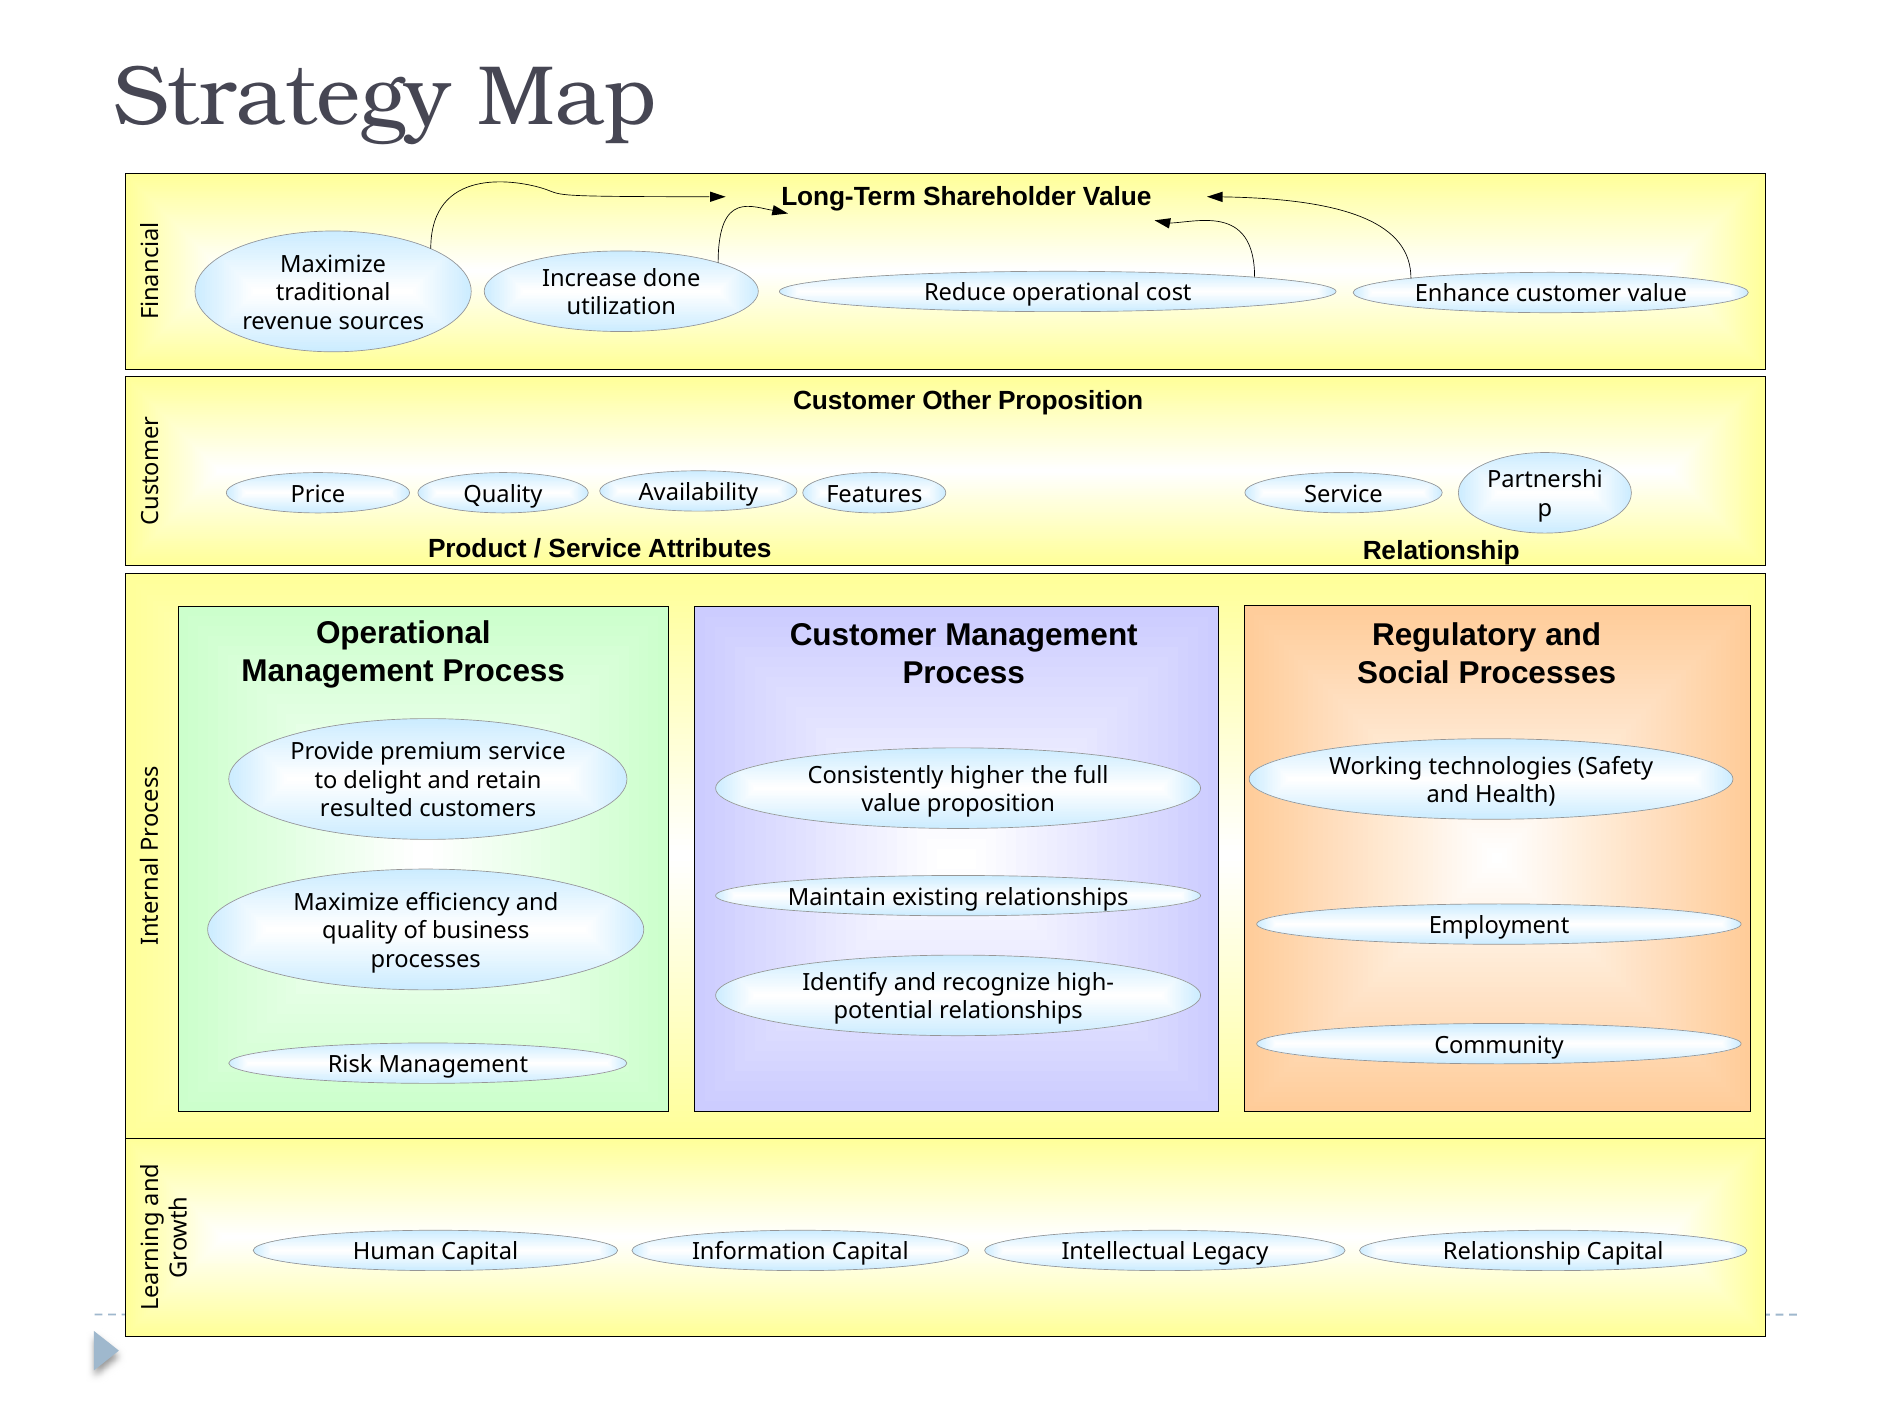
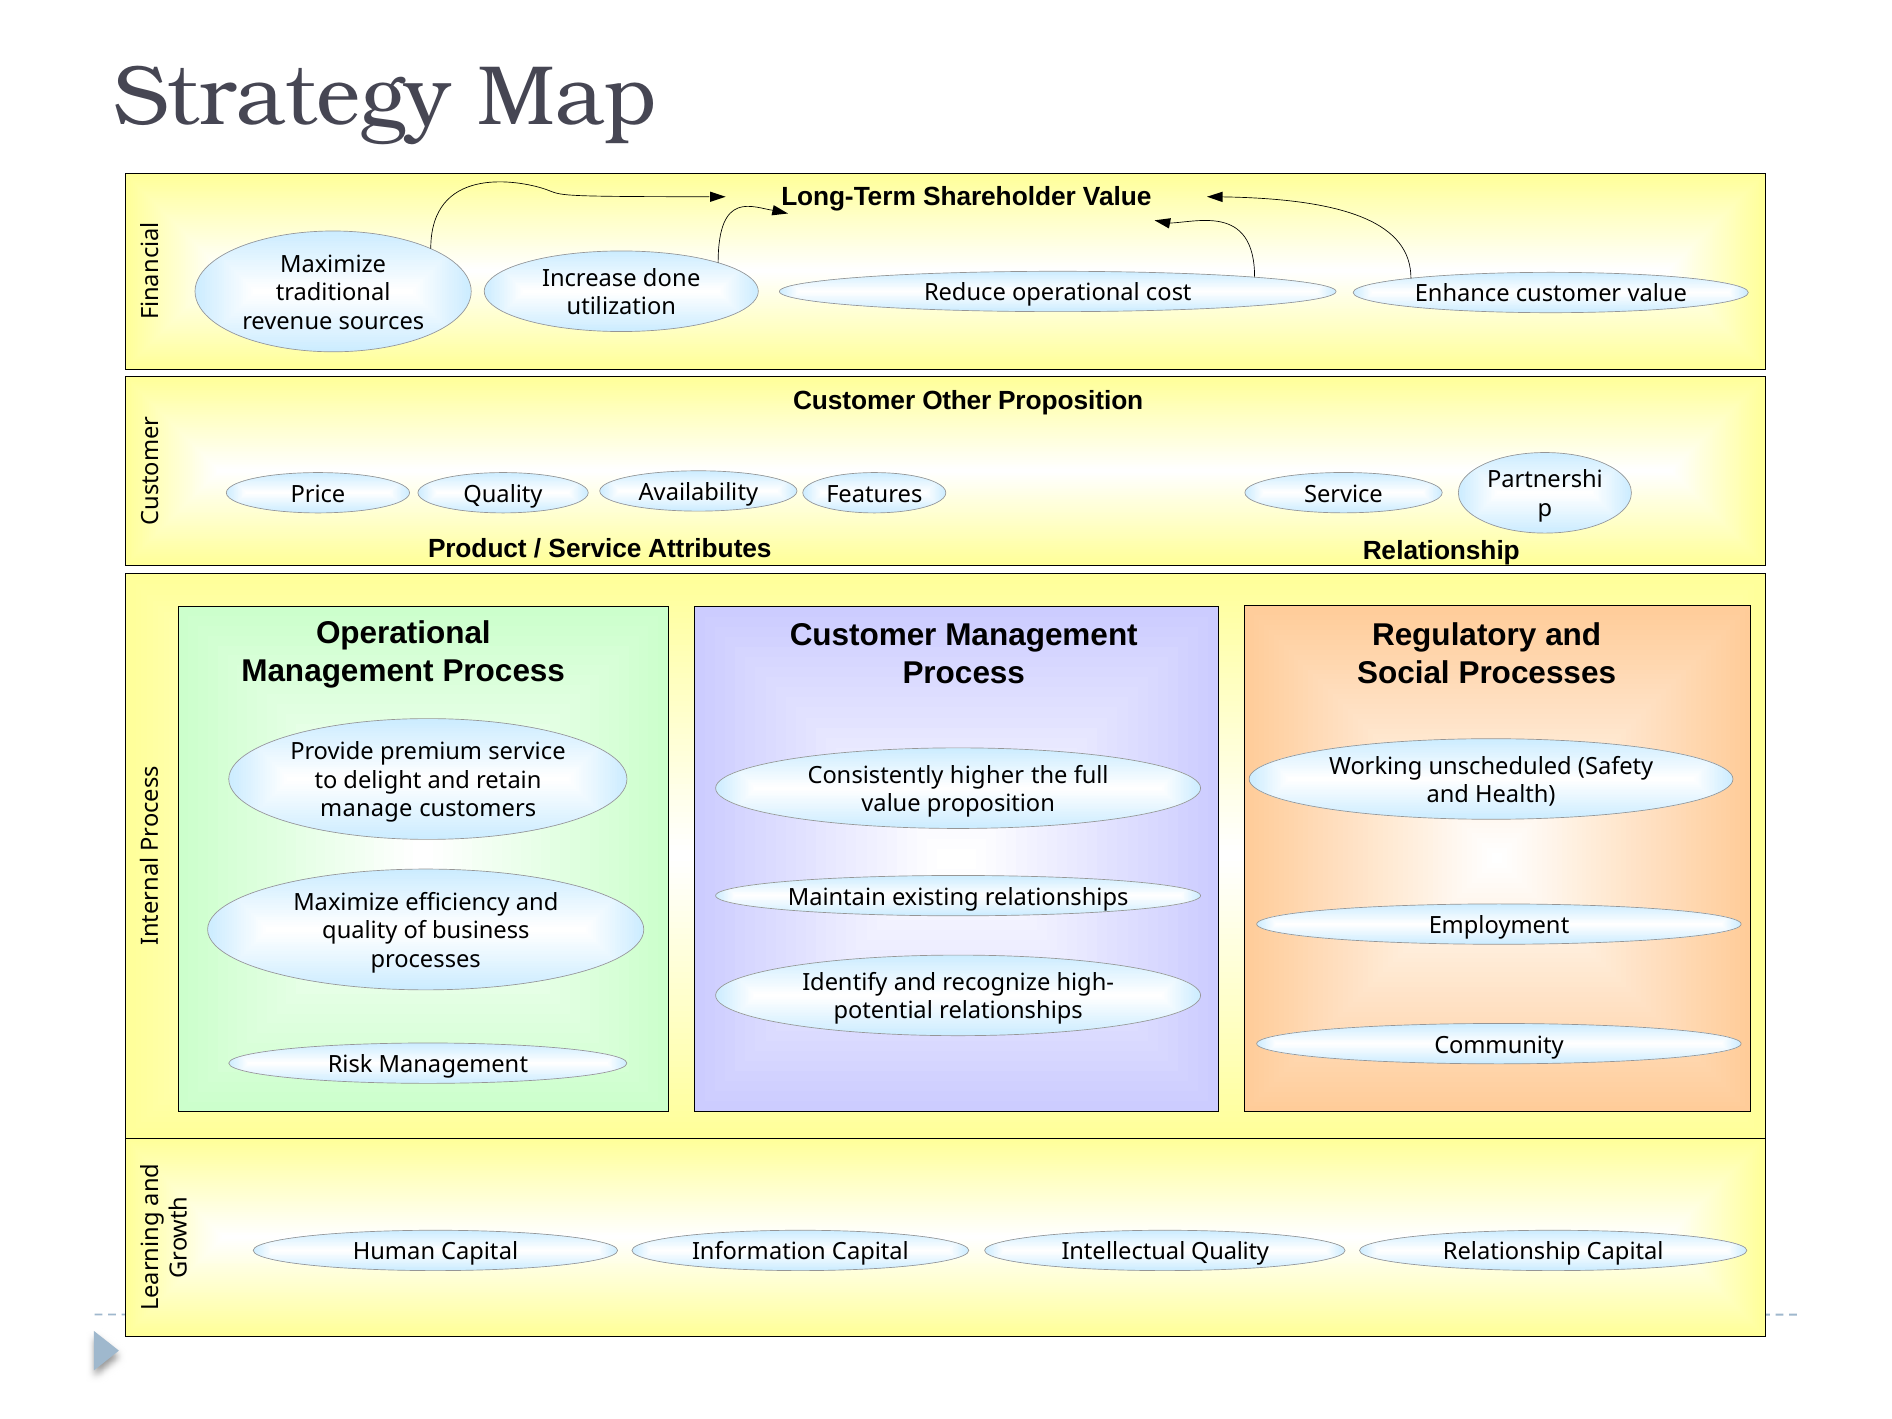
technologies: technologies -> unscheduled
resulted: resulted -> manage
Intellectual Legacy: Legacy -> Quality
